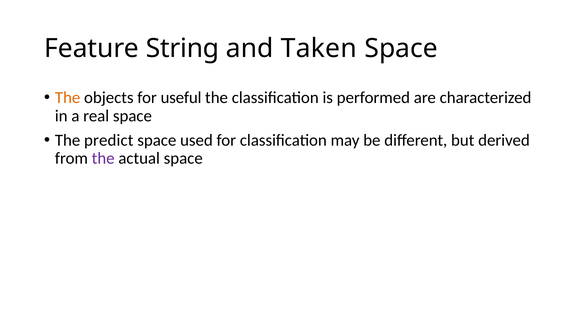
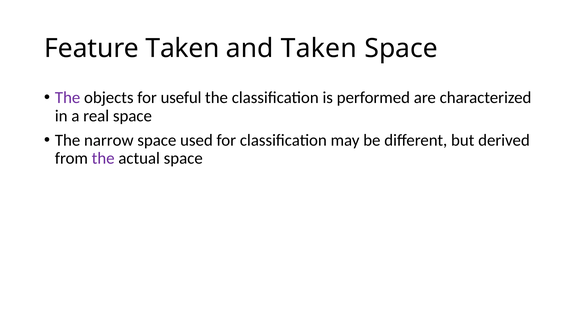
Feature String: String -> Taken
The at (68, 98) colour: orange -> purple
predict: predict -> narrow
